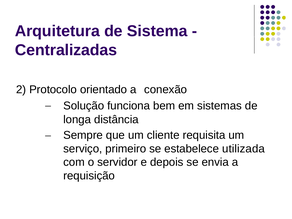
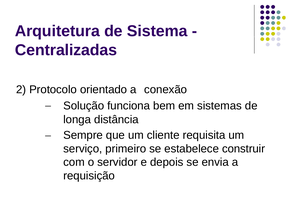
utilizada: utilizada -> construir
